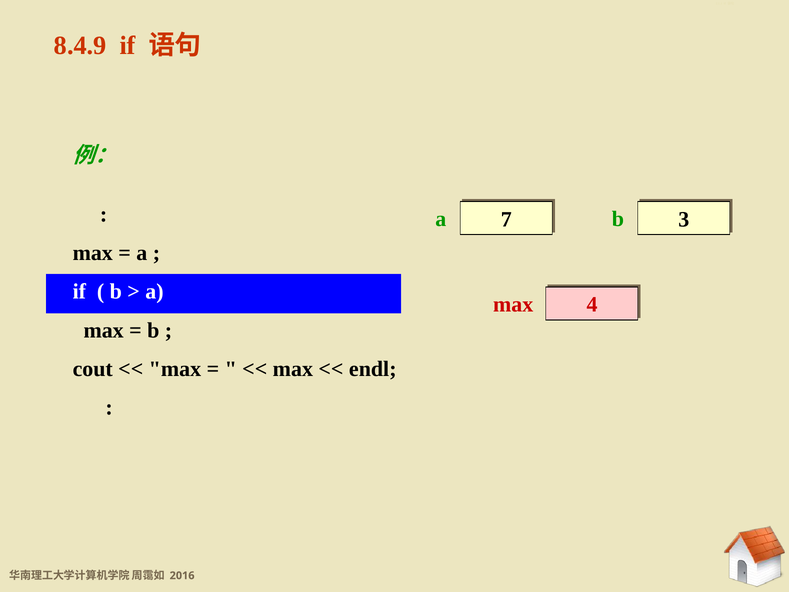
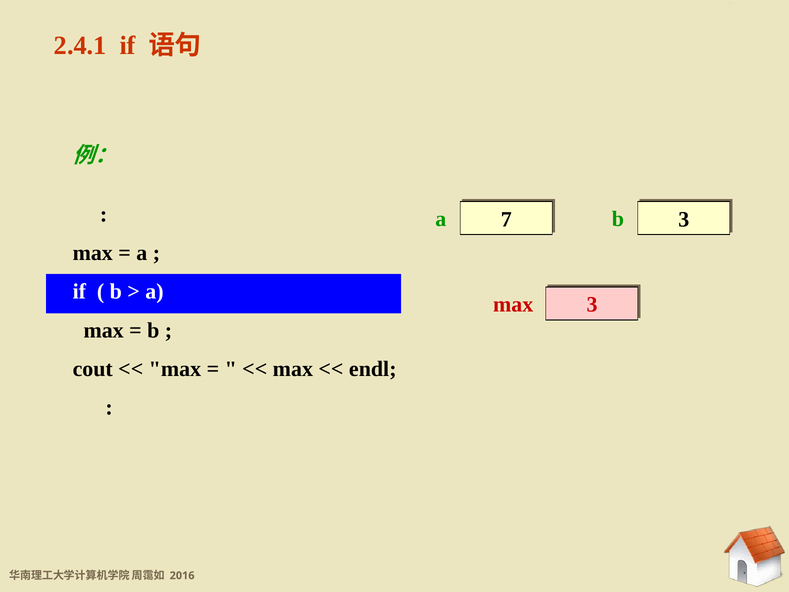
8.4.9: 8.4.9 -> 2.4.1
max 4: 4 -> 3
